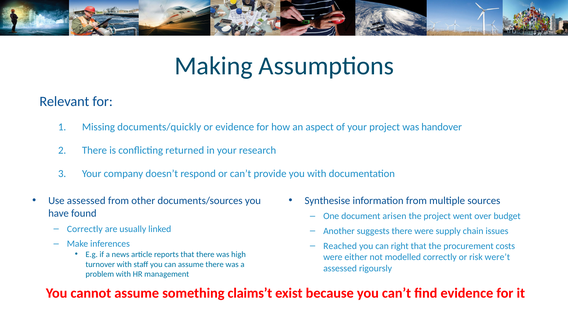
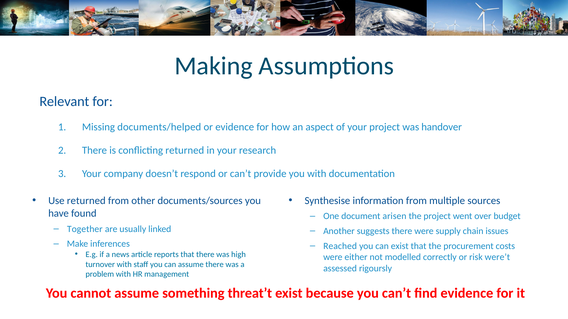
documents/quickly: documents/quickly -> documents/helped
Use assessed: assessed -> returned
Correctly at (85, 229): Correctly -> Together
can right: right -> exist
claims’t: claims’t -> threat’t
